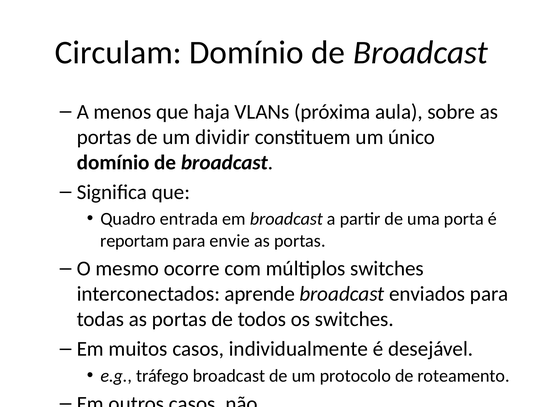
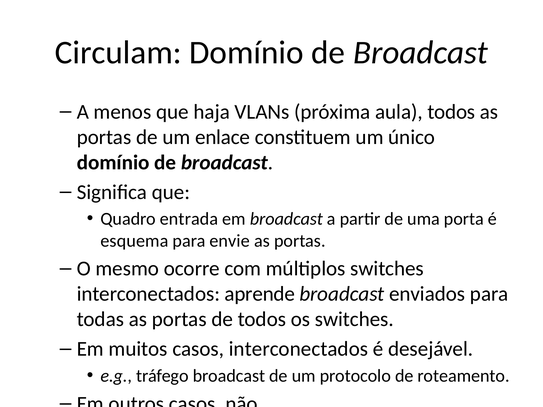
aula sobre: sobre -> todos
dividir: dividir -> enlace
reportam: reportam -> esquema
casos individualmente: individualmente -> interconectados
